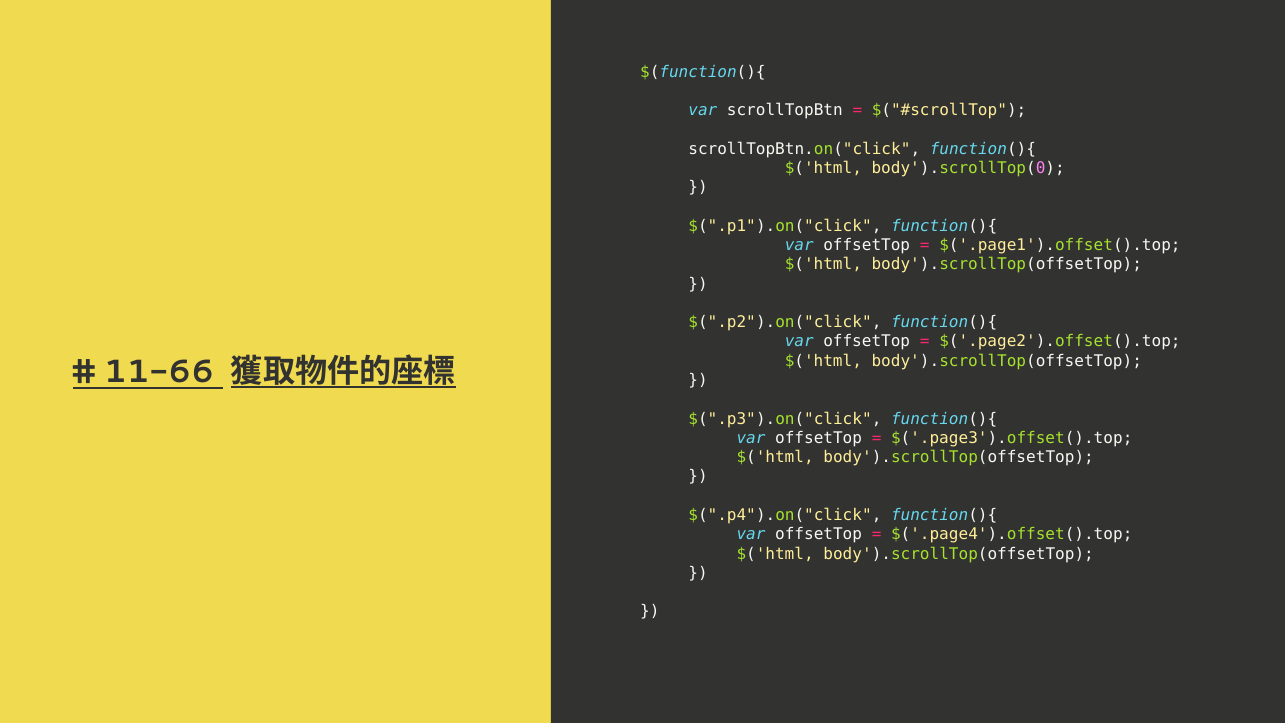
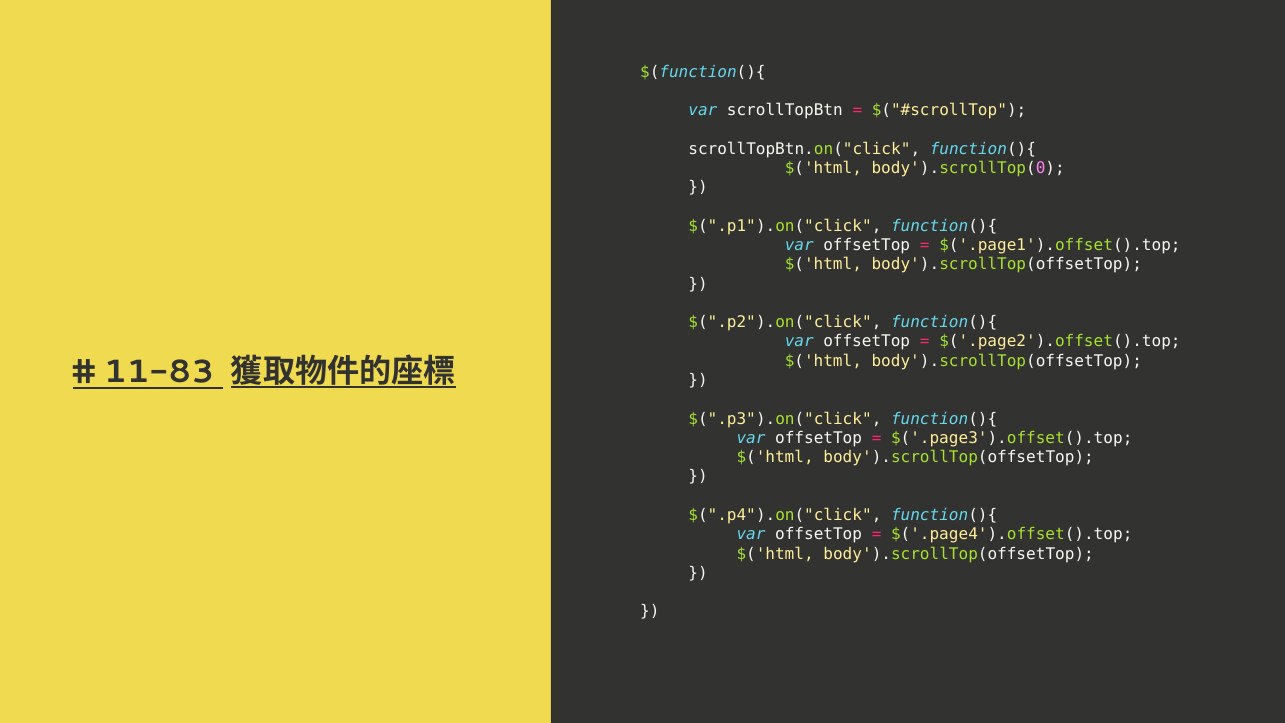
11-66: 11-66 -> 11-83
